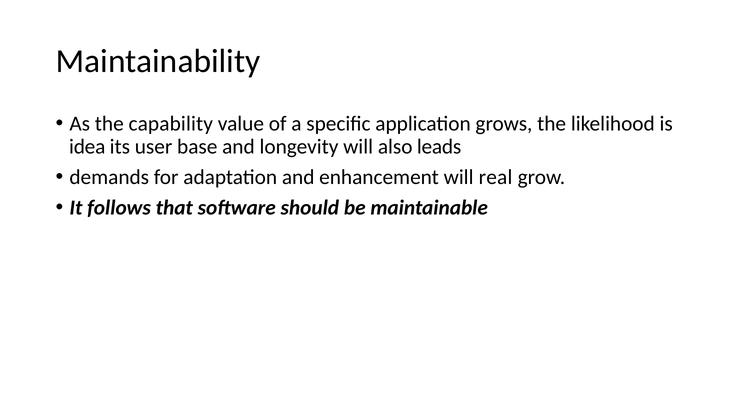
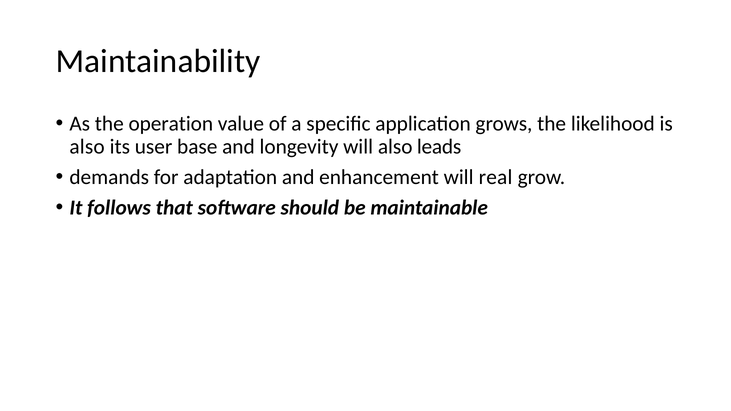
capability: capability -> operation
idea at (87, 147): idea -> also
